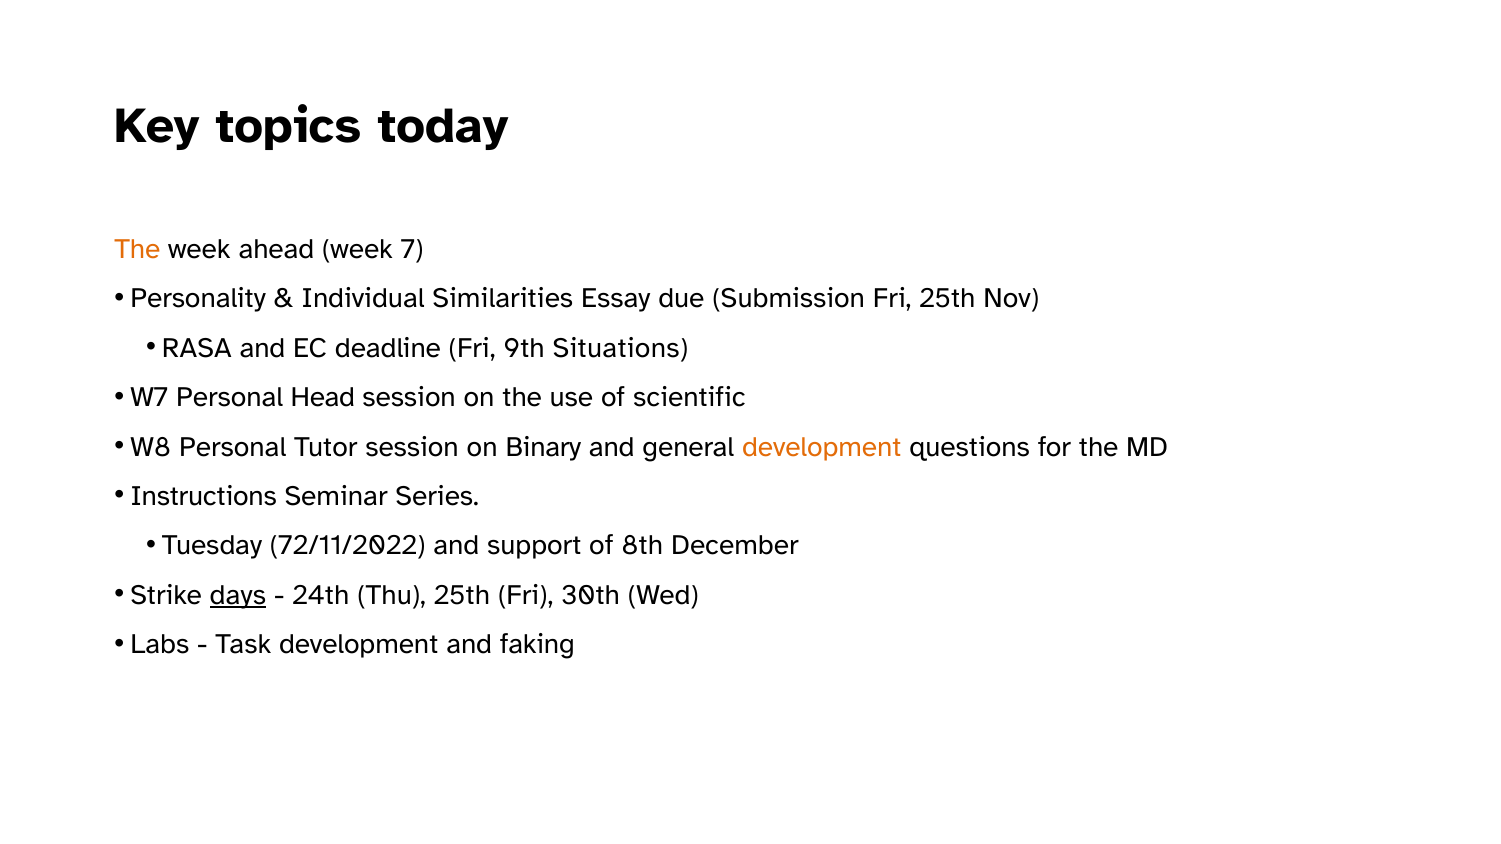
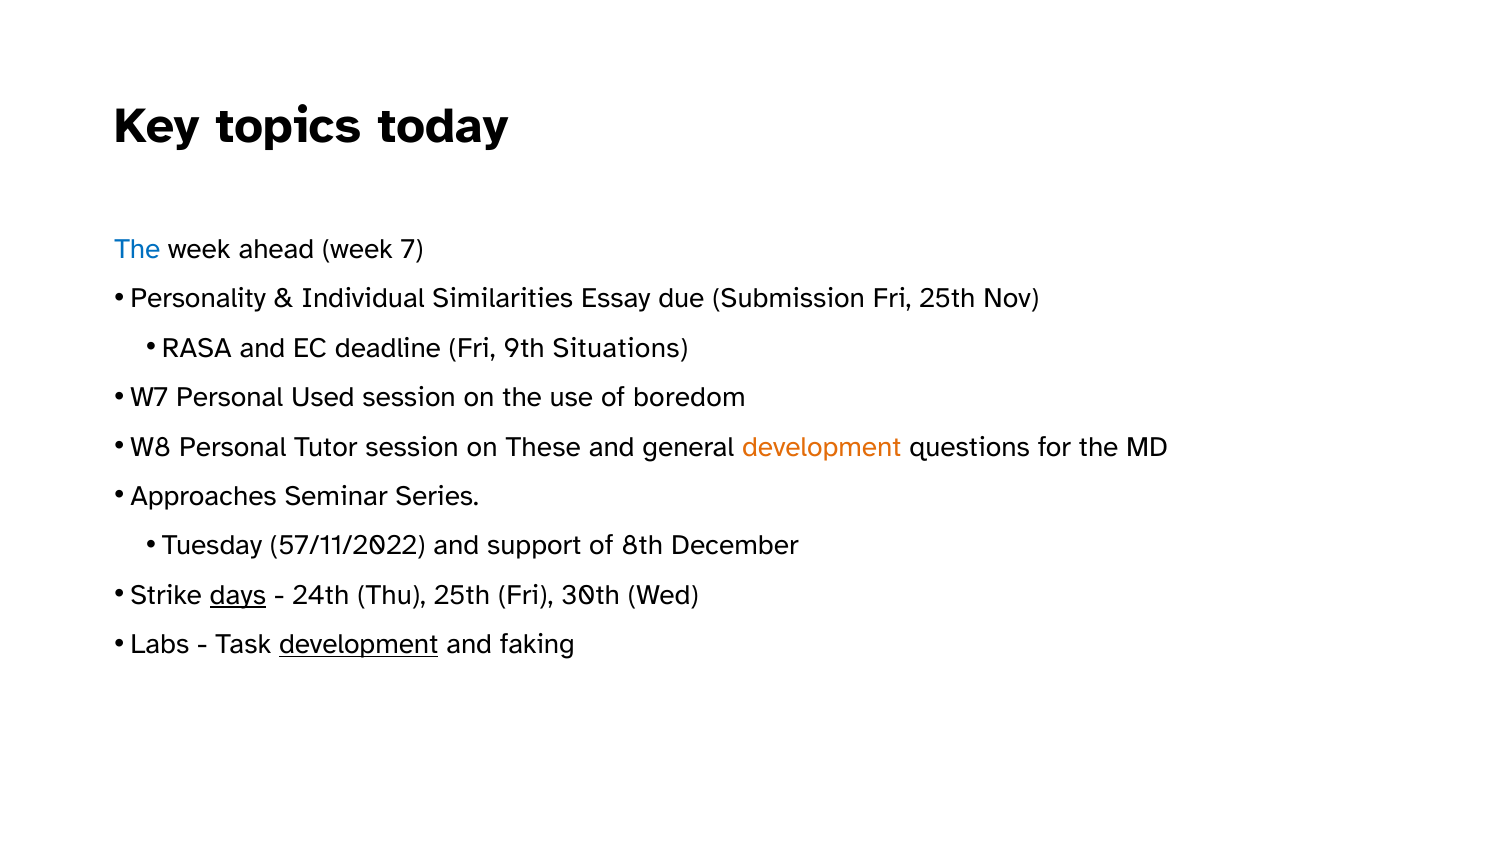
The at (137, 249) colour: orange -> blue
Head: Head -> Used
scientific: scientific -> boredom
Binary: Binary -> These
Instructions: Instructions -> Approaches
72/11/2022: 72/11/2022 -> 57/11/2022
development at (359, 645) underline: none -> present
